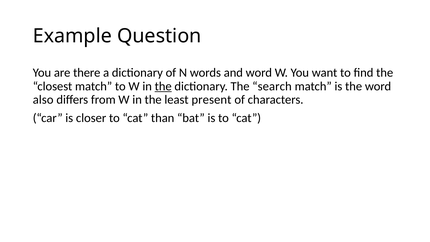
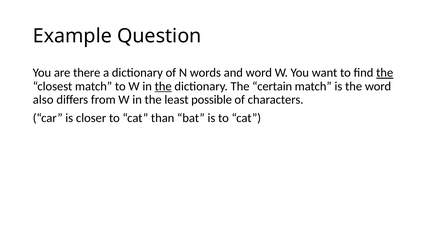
the at (385, 73) underline: none -> present
search: search -> certain
present: present -> possible
